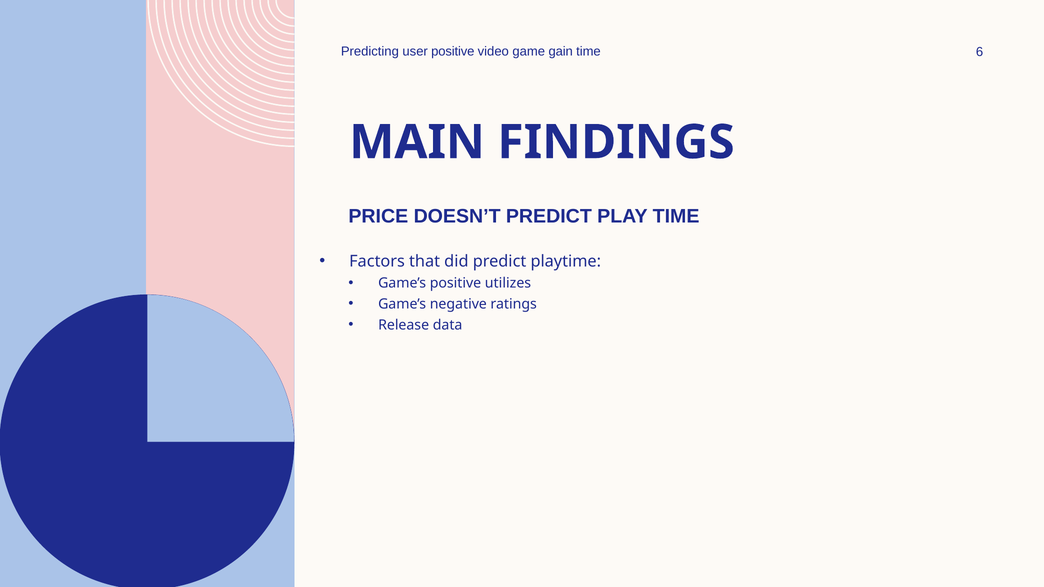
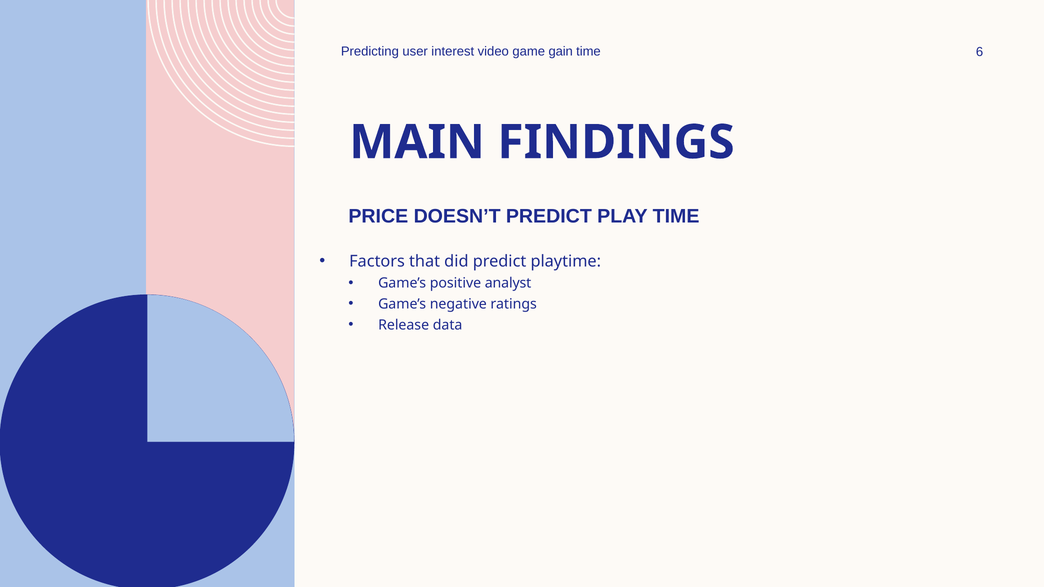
user positive: positive -> interest
utilizes: utilizes -> analyst
